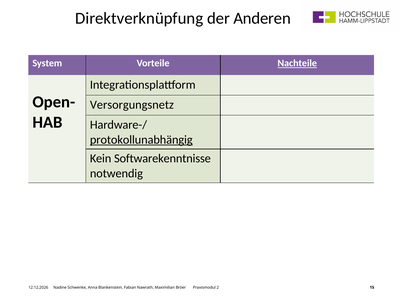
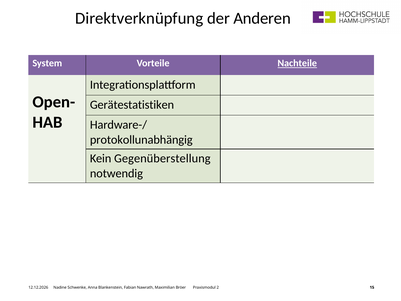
Versorgungsnetz: Versorgungsnetz -> Gerätestatistiken
protokollunabhängig underline: present -> none
Softwarekenntnisse: Softwarekenntnisse -> Gegenüberstellung
